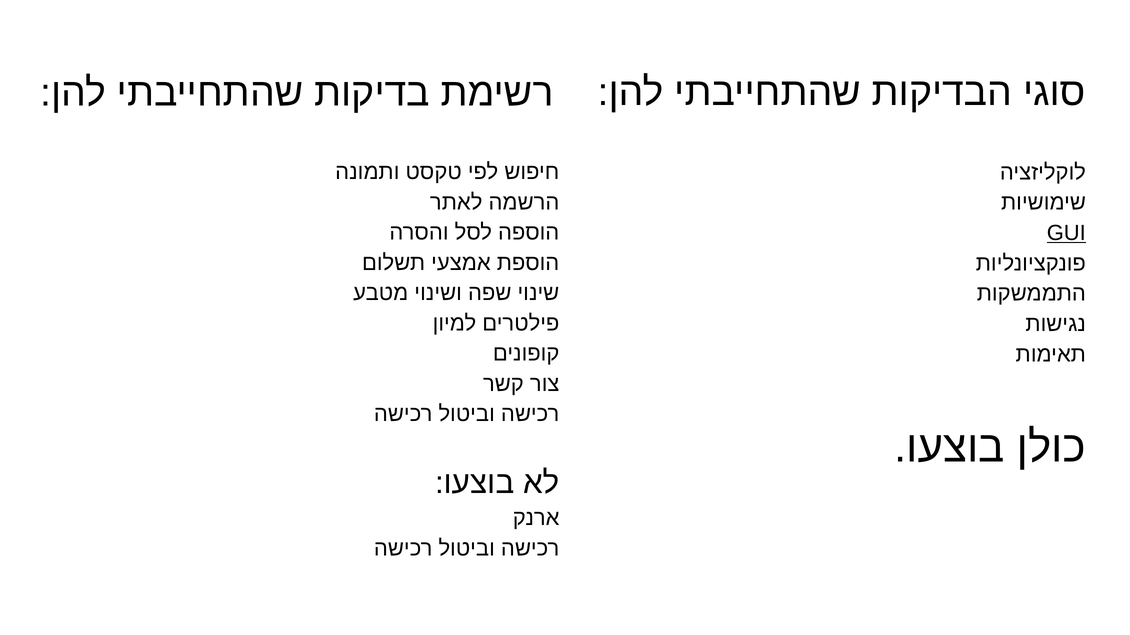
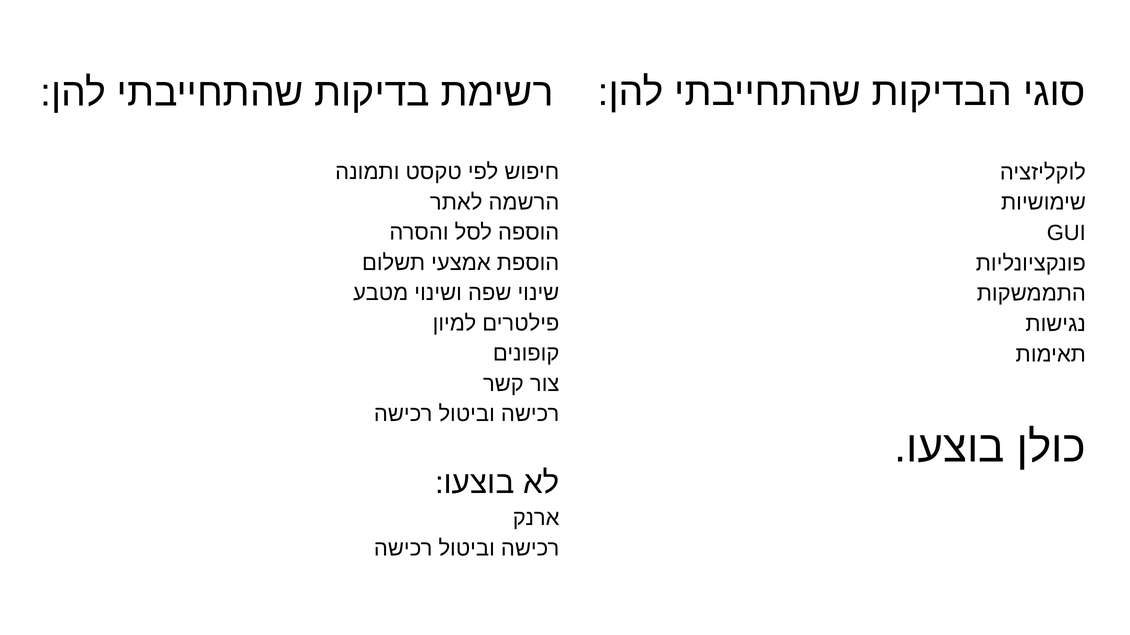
GUI underline: present -> none
